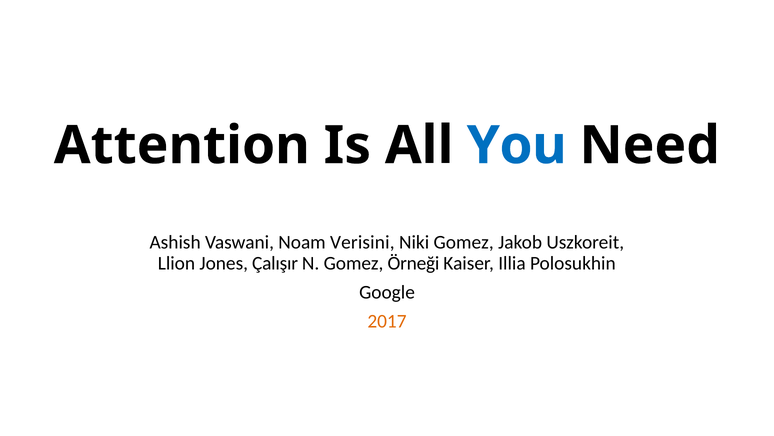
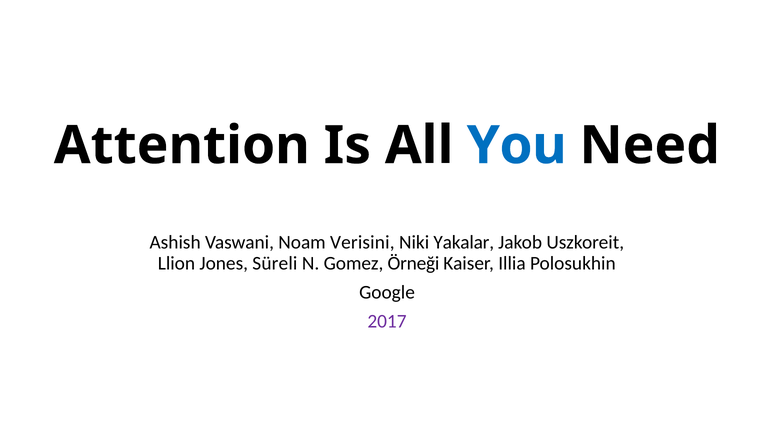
Niki Gomez: Gomez -> Yakalar
Çalışır: Çalışır -> Süreli
2017 colour: orange -> purple
